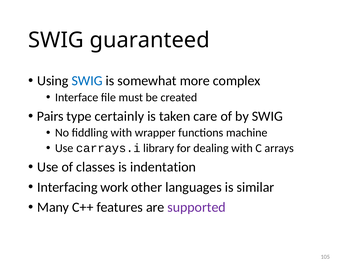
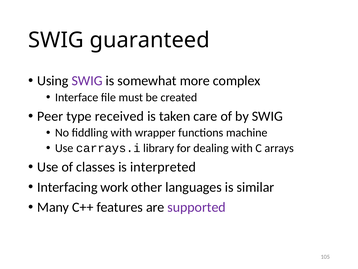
SWIG at (87, 81) colour: blue -> purple
Pairs: Pairs -> Peer
certainly: certainly -> received
indentation: indentation -> interpreted
